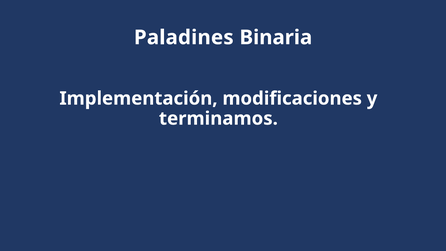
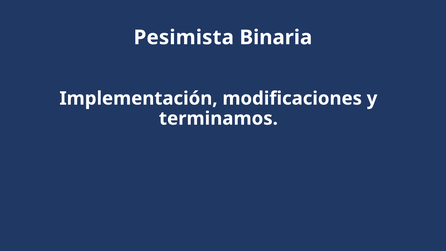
Paladines: Paladines -> Pesimista
